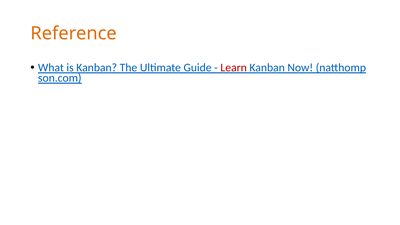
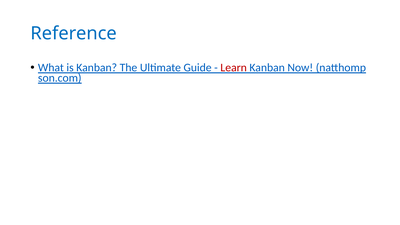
Reference colour: orange -> blue
